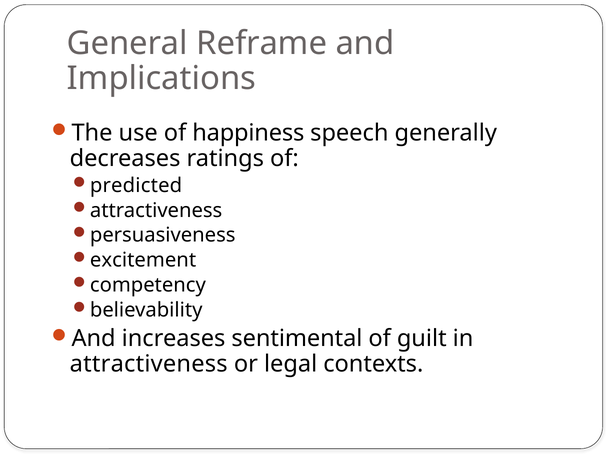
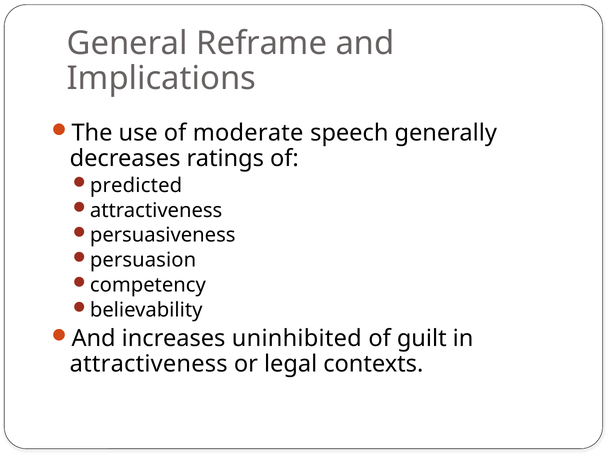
happiness: happiness -> moderate
excitement: excitement -> persuasion
sentimental: sentimental -> uninhibited
